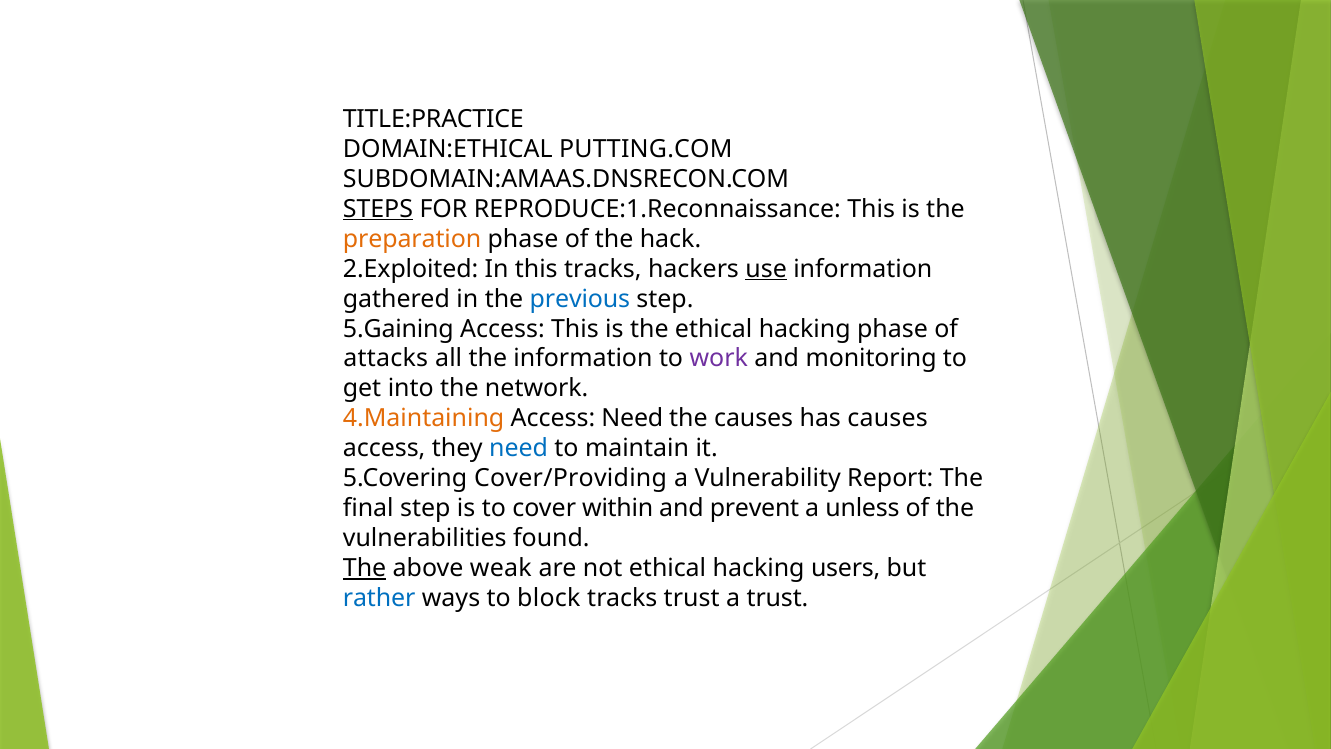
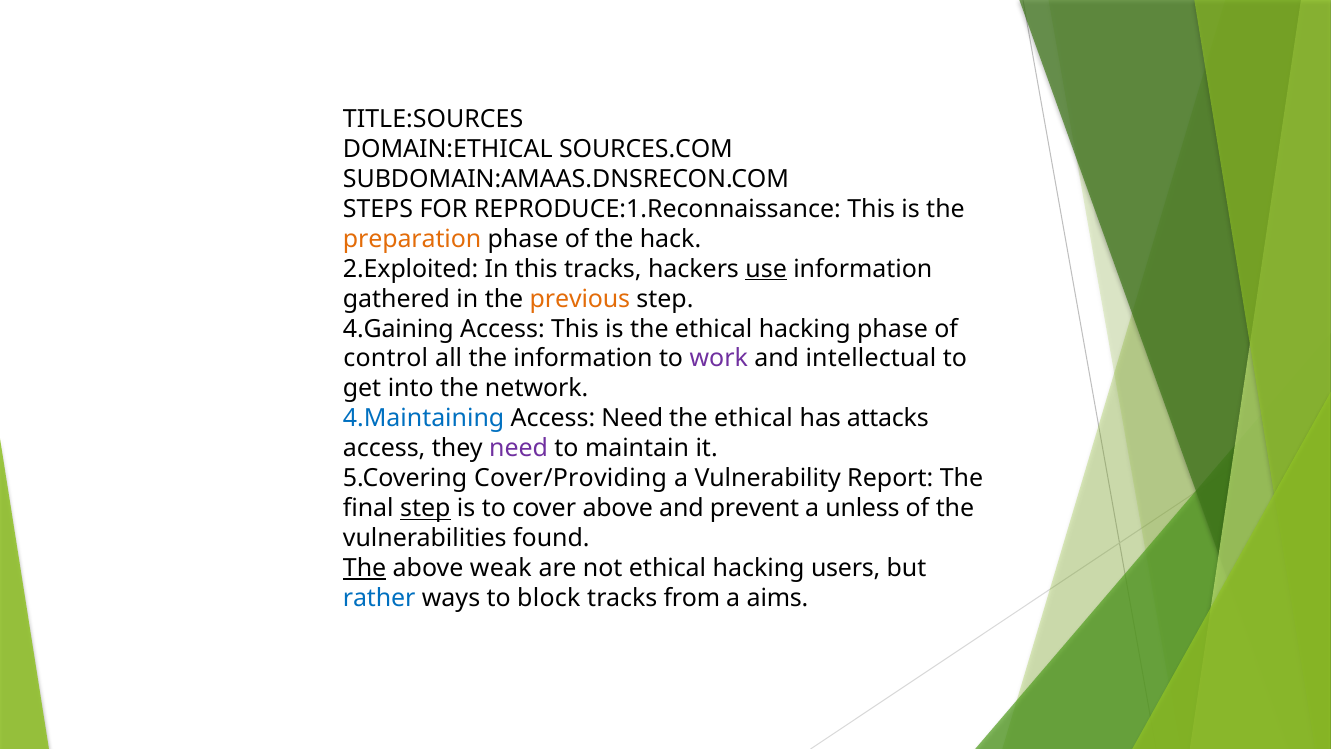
TITLE:PRACTICE: TITLE:PRACTICE -> TITLE:SOURCES
PUTTING.COM: PUTTING.COM -> SOURCES.COM
STEPS underline: present -> none
previous colour: blue -> orange
5.Gaining: 5.Gaining -> 4.Gaining
attacks: attacks -> control
monitoring: monitoring -> intellectual
4.Maintaining colour: orange -> blue
causes at (754, 418): causes -> ethical
has causes: causes -> attacks
need at (519, 448) colour: blue -> purple
step at (425, 508) underline: none -> present
cover within: within -> above
tracks trust: trust -> from
a trust: trust -> aims
